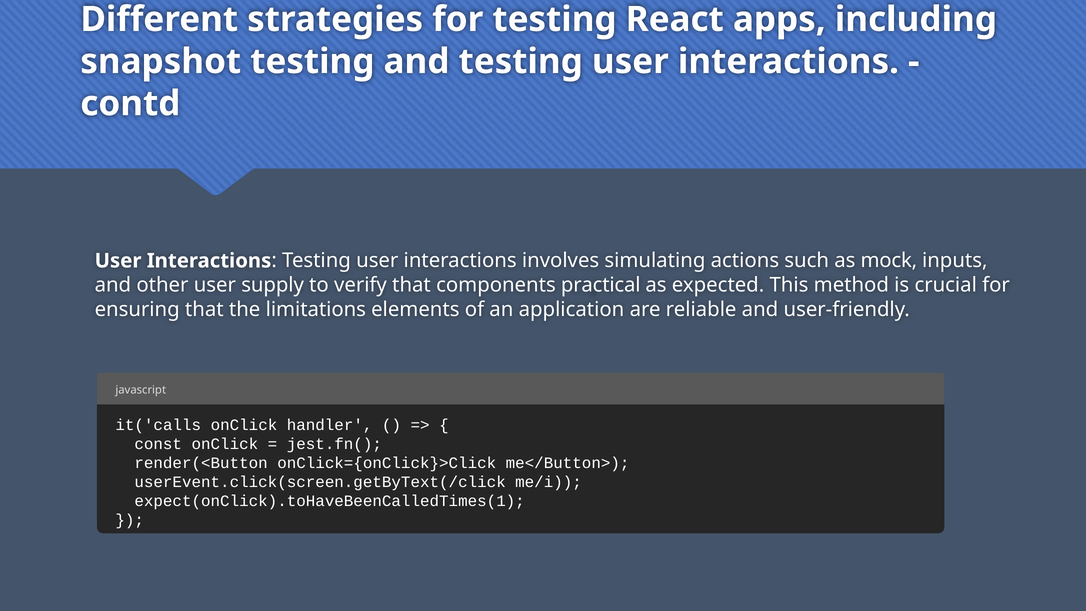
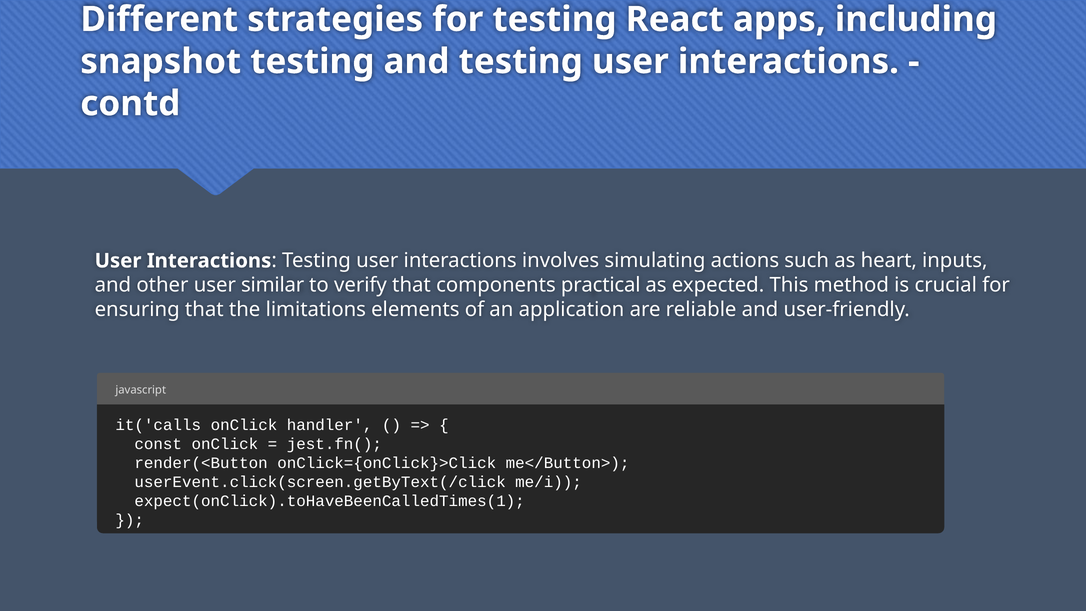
mock: mock -> heart
supply: supply -> similar
